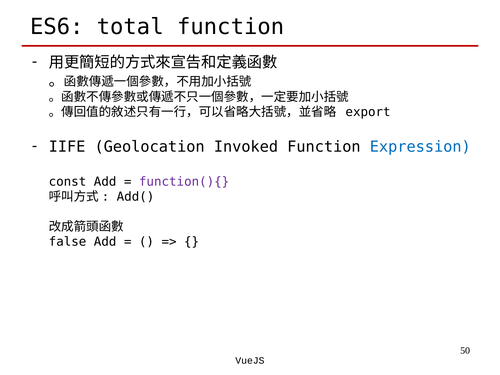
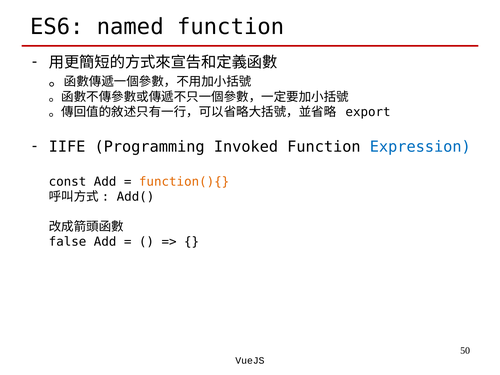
total: total -> named
Geolocation: Geolocation -> Programming
function(){ colour: purple -> orange
